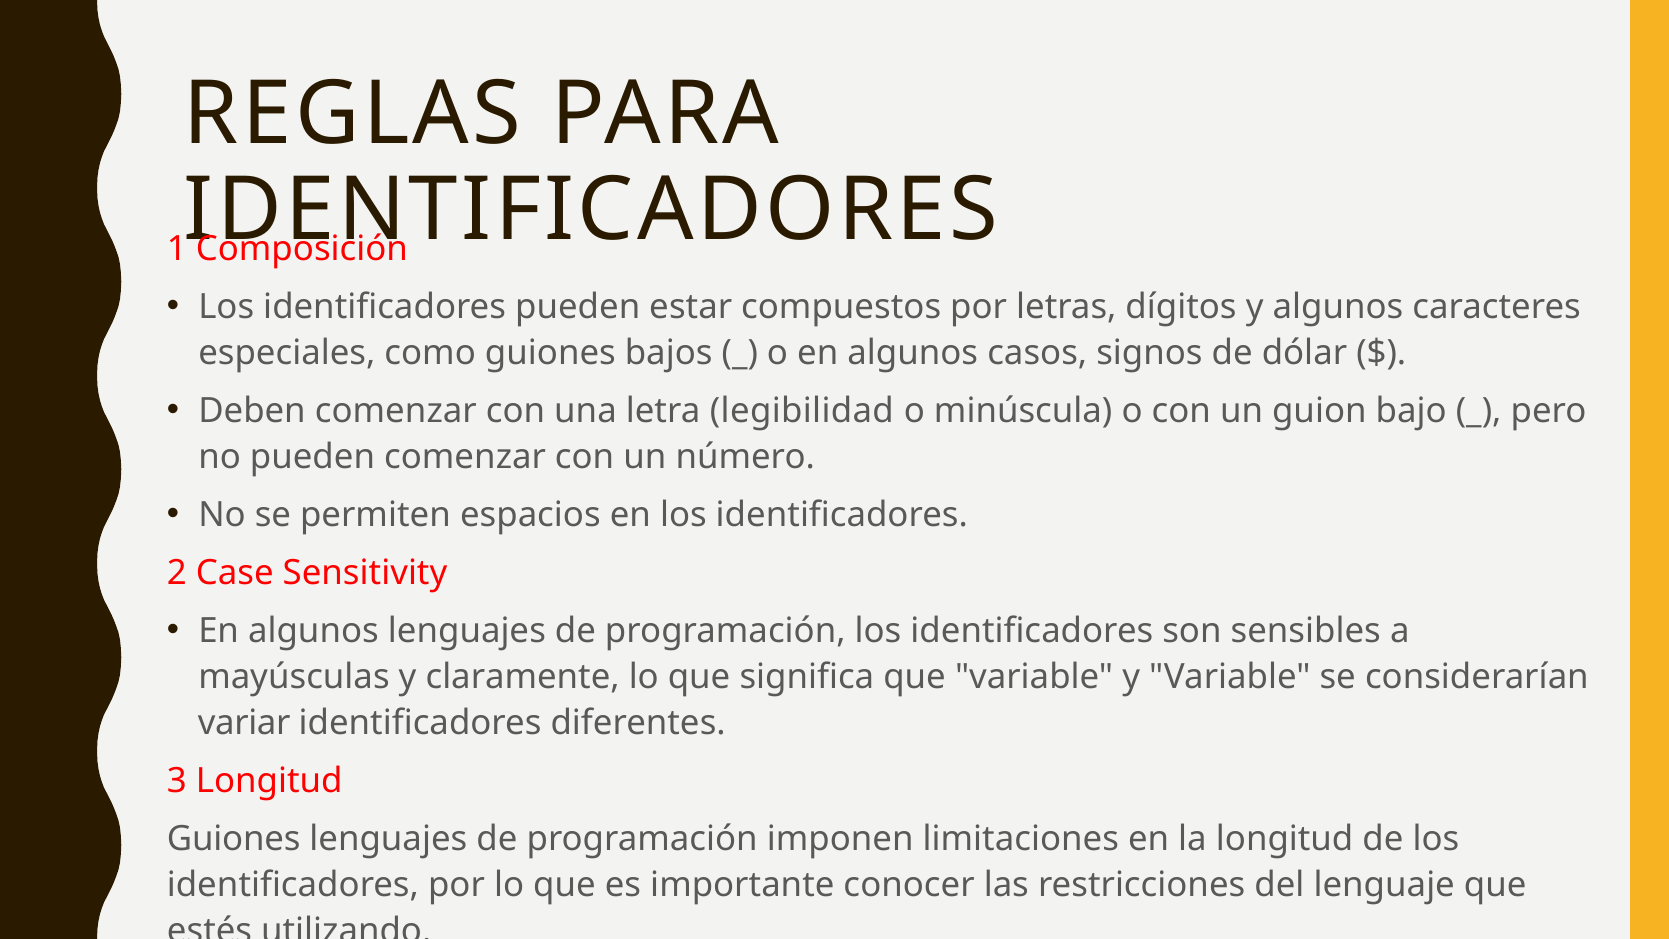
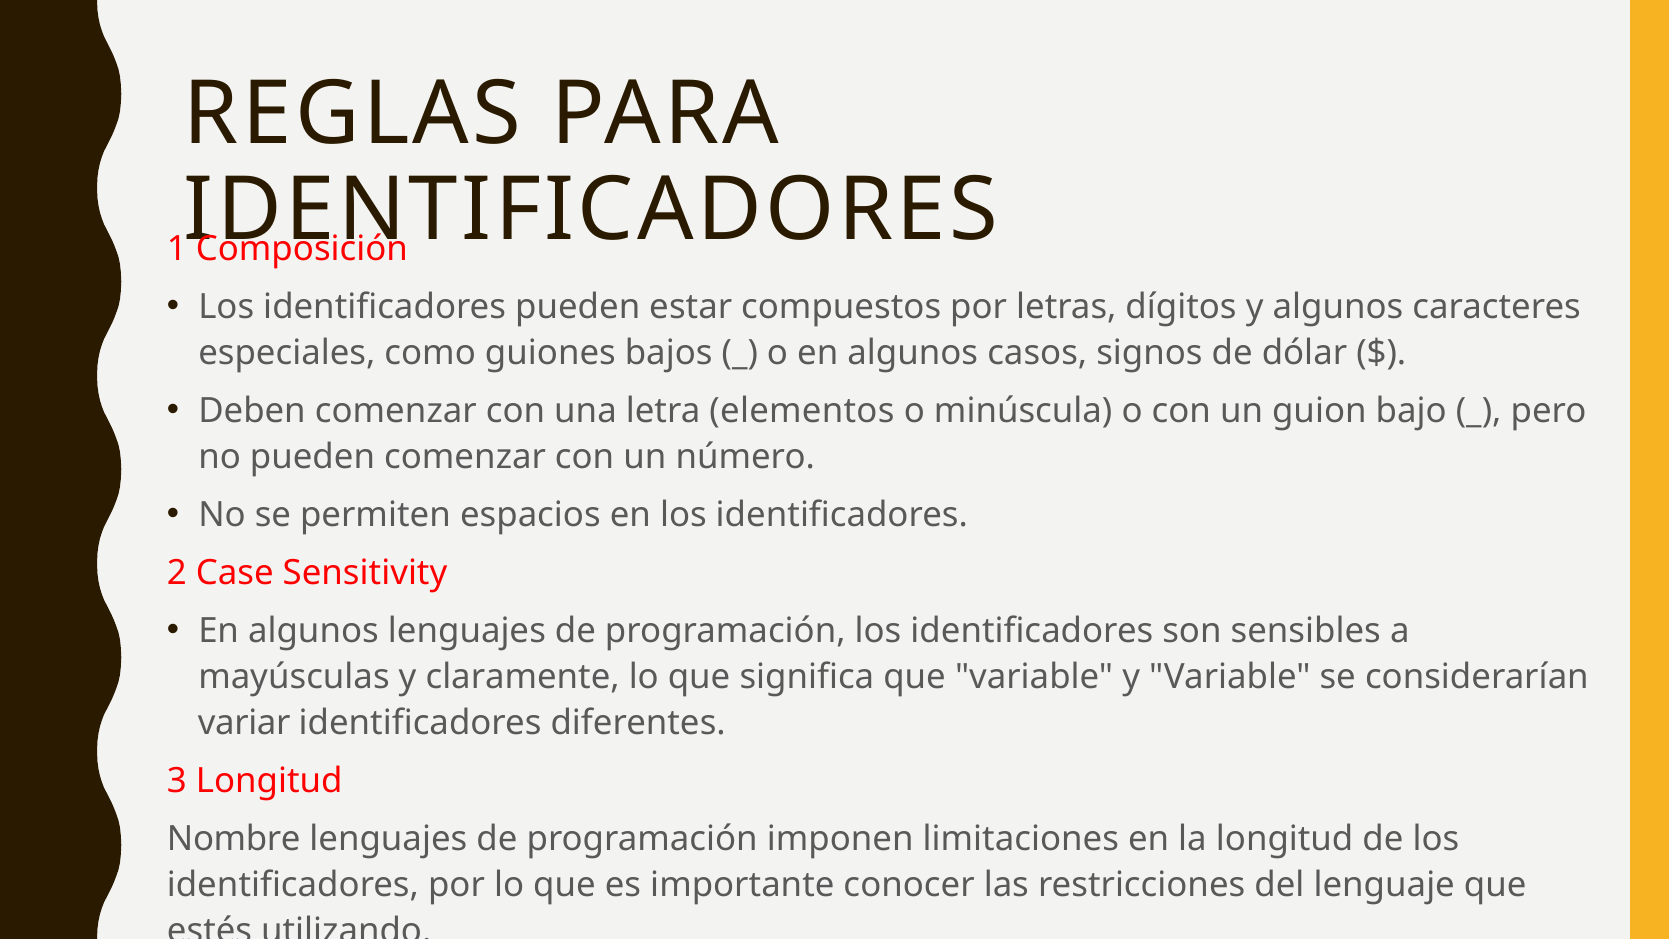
legibilidad: legibilidad -> elementos
Guiones at (234, 839): Guiones -> Nombre
